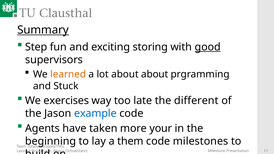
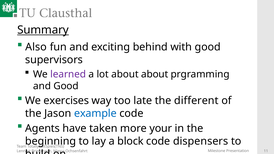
Step: Step -> Also
storing: storing -> behind
good at (208, 47) underline: present -> none
learned colour: orange -> purple
and Stuck: Stuck -> Good
them: them -> block
milestones: milestones -> dispensers
